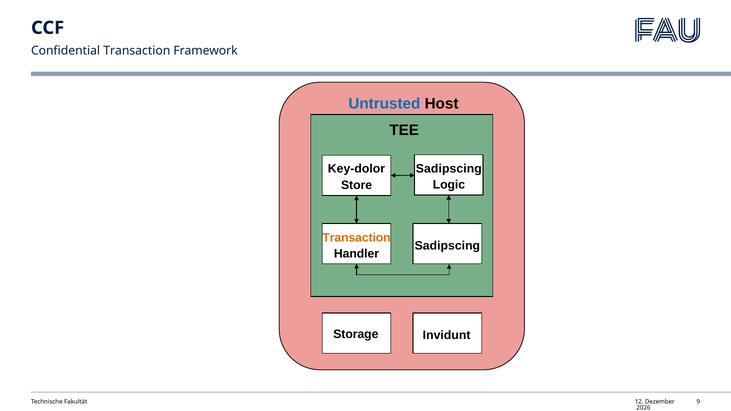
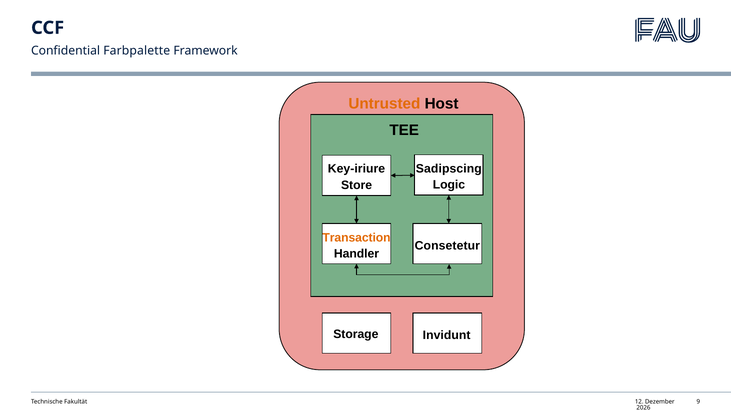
Confidential Transaction: Transaction -> Farbpalette
Untrusted colour: blue -> orange
Key-dolor: Key-dolor -> Key-iriure
Sadipscing at (447, 246): Sadipscing -> Consetetur
